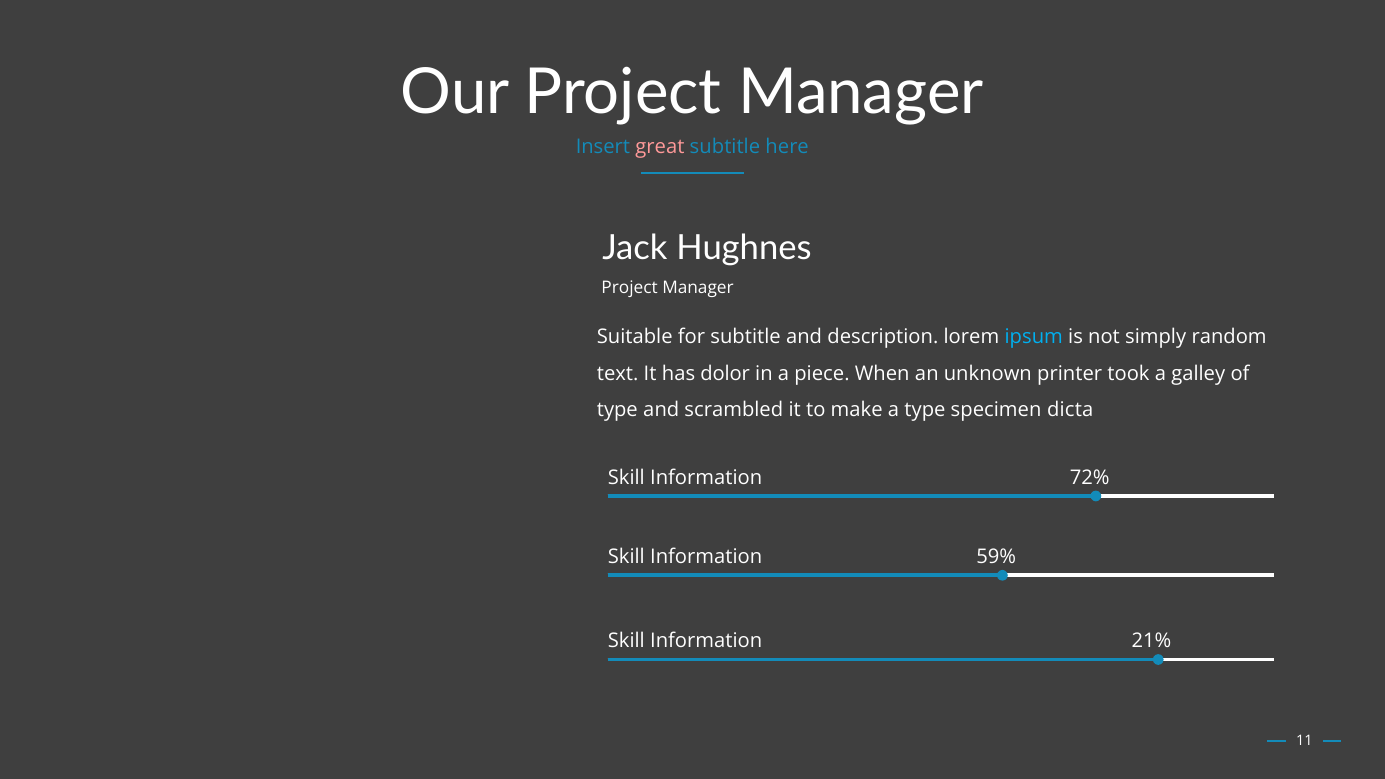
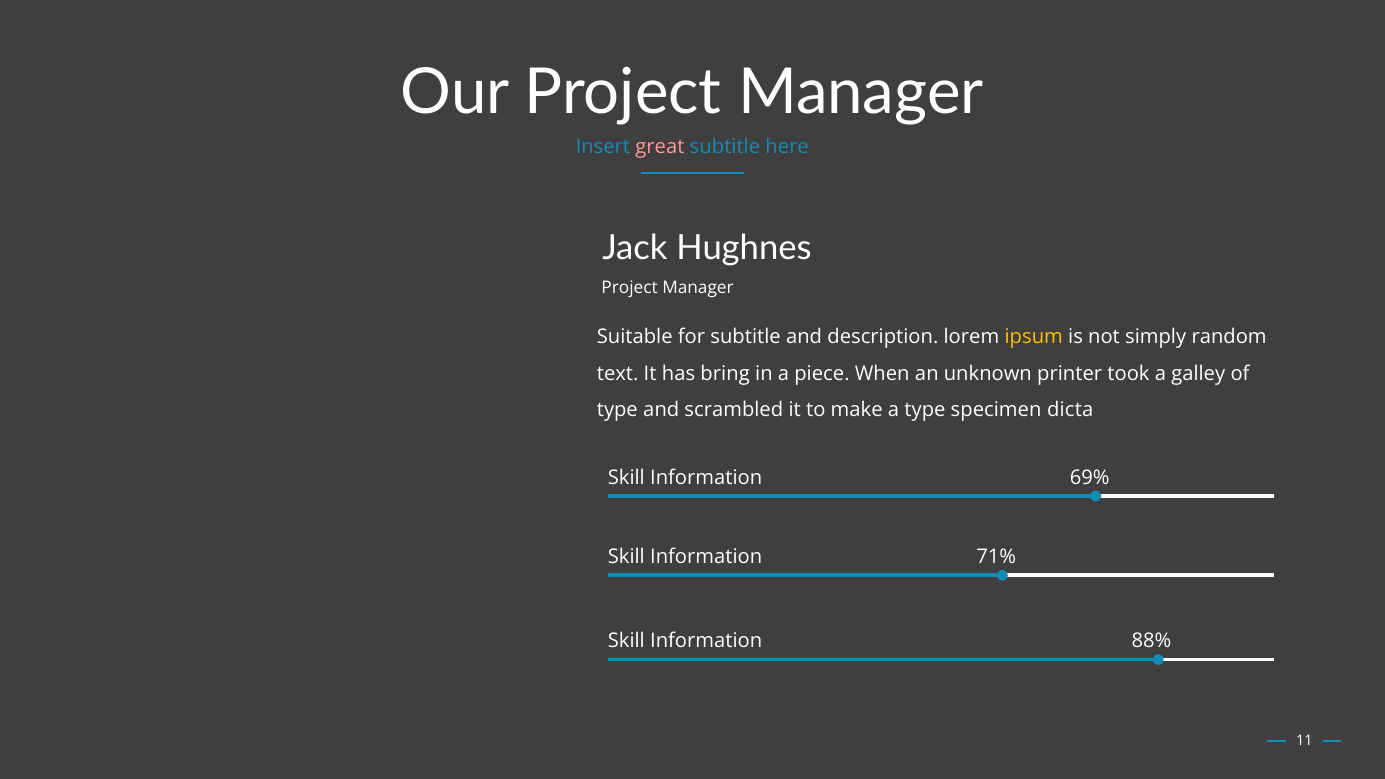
ipsum colour: light blue -> yellow
dolor: dolor -> bring
72%: 72% -> 69%
59%: 59% -> 71%
21%: 21% -> 88%
